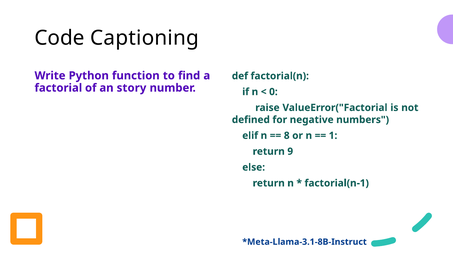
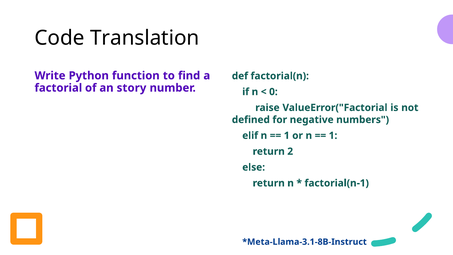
Captioning: Captioning -> Translation
8 at (287, 135): 8 -> 1
9: 9 -> 2
